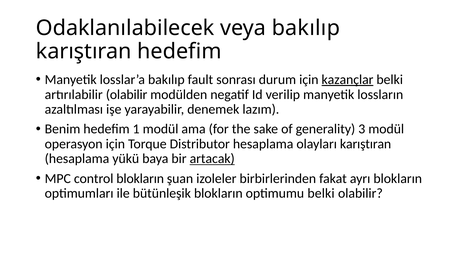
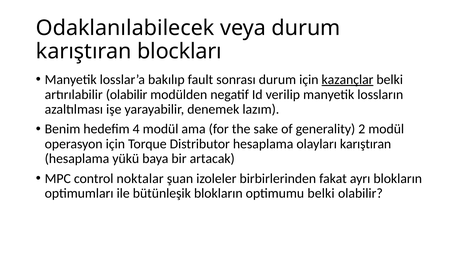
veya bakılıp: bakılıp -> durum
karıştıran hedefim: hedefim -> blockları
1: 1 -> 4
3: 3 -> 2
artacak underline: present -> none
control blokların: blokların -> noktalar
